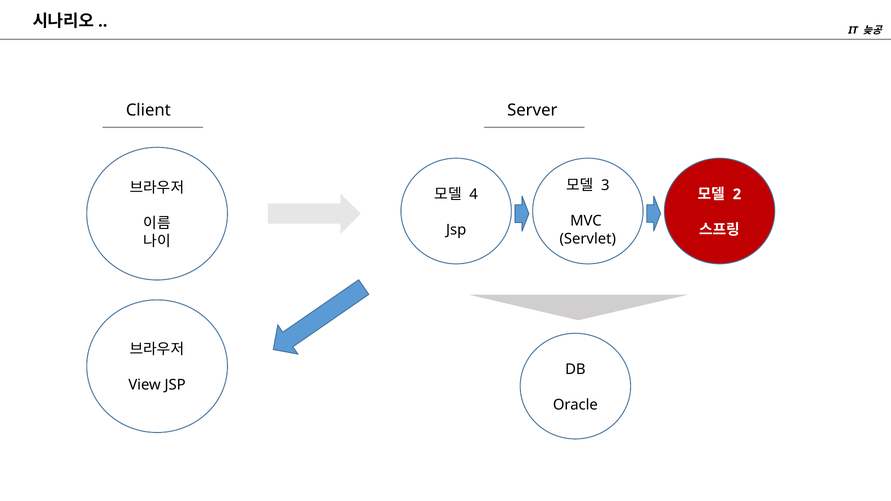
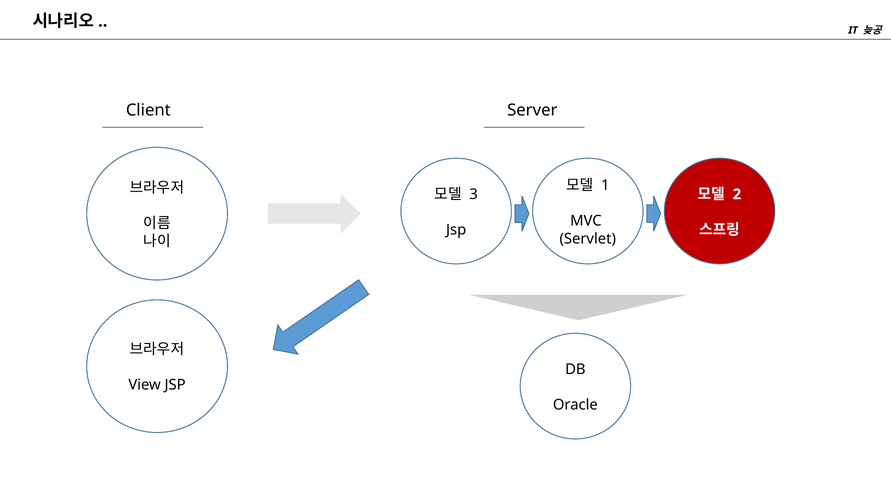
3: 3 -> 1
4: 4 -> 3
